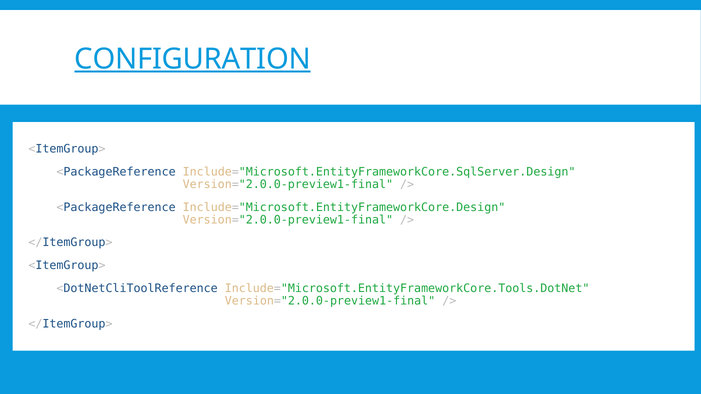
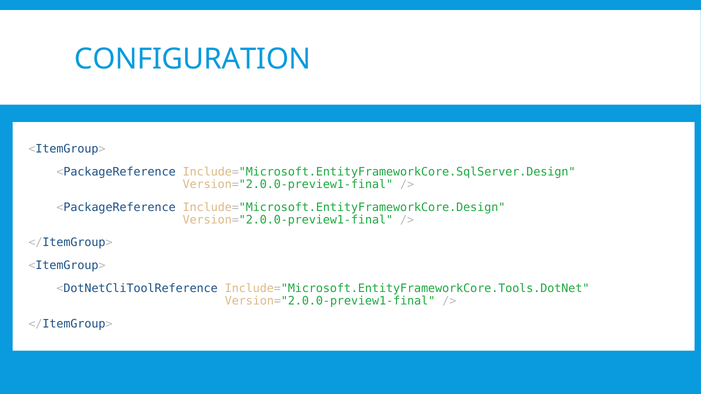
CONFIGURATION underline: present -> none
